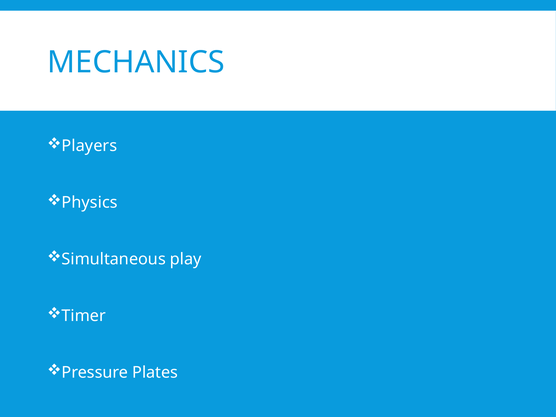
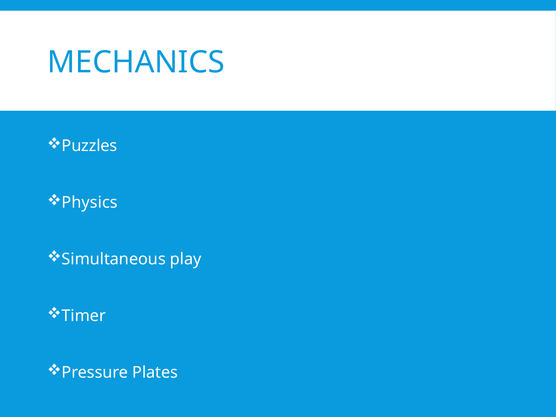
Players: Players -> Puzzles
